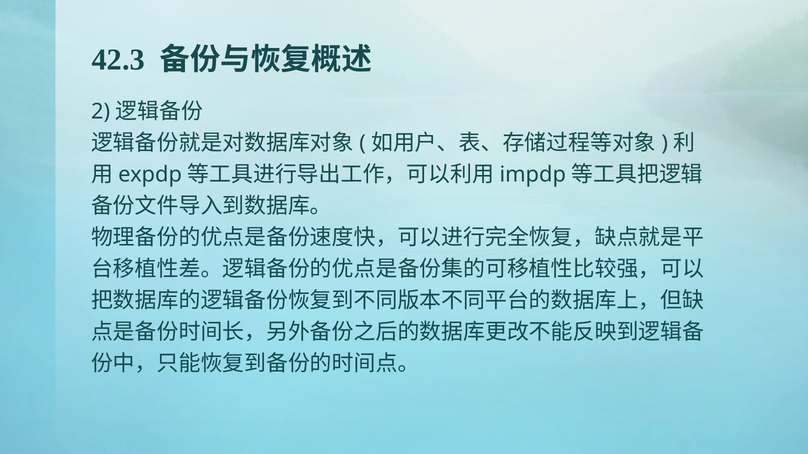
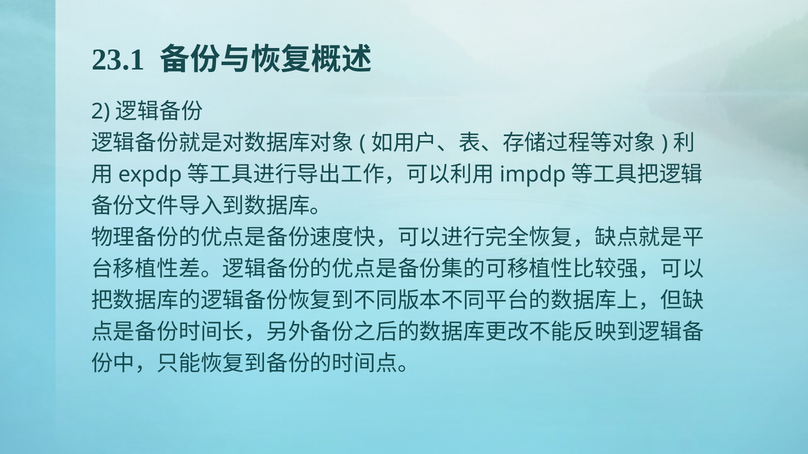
42.3: 42.3 -> 23.1
